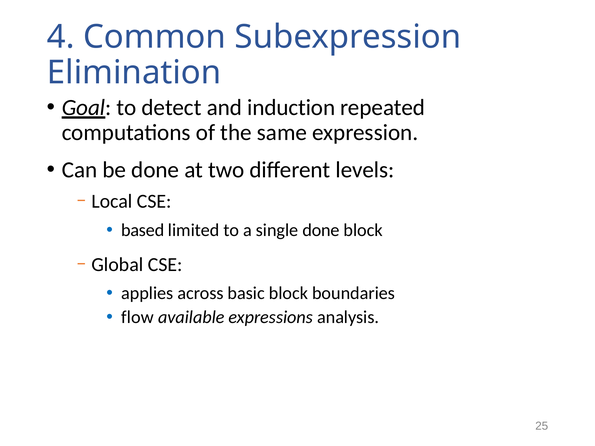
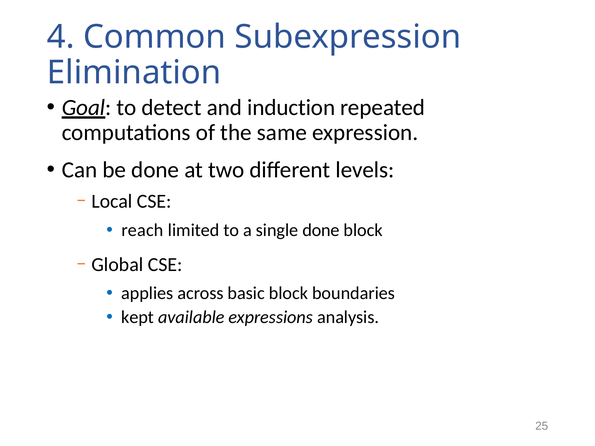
based: based -> reach
flow: flow -> kept
